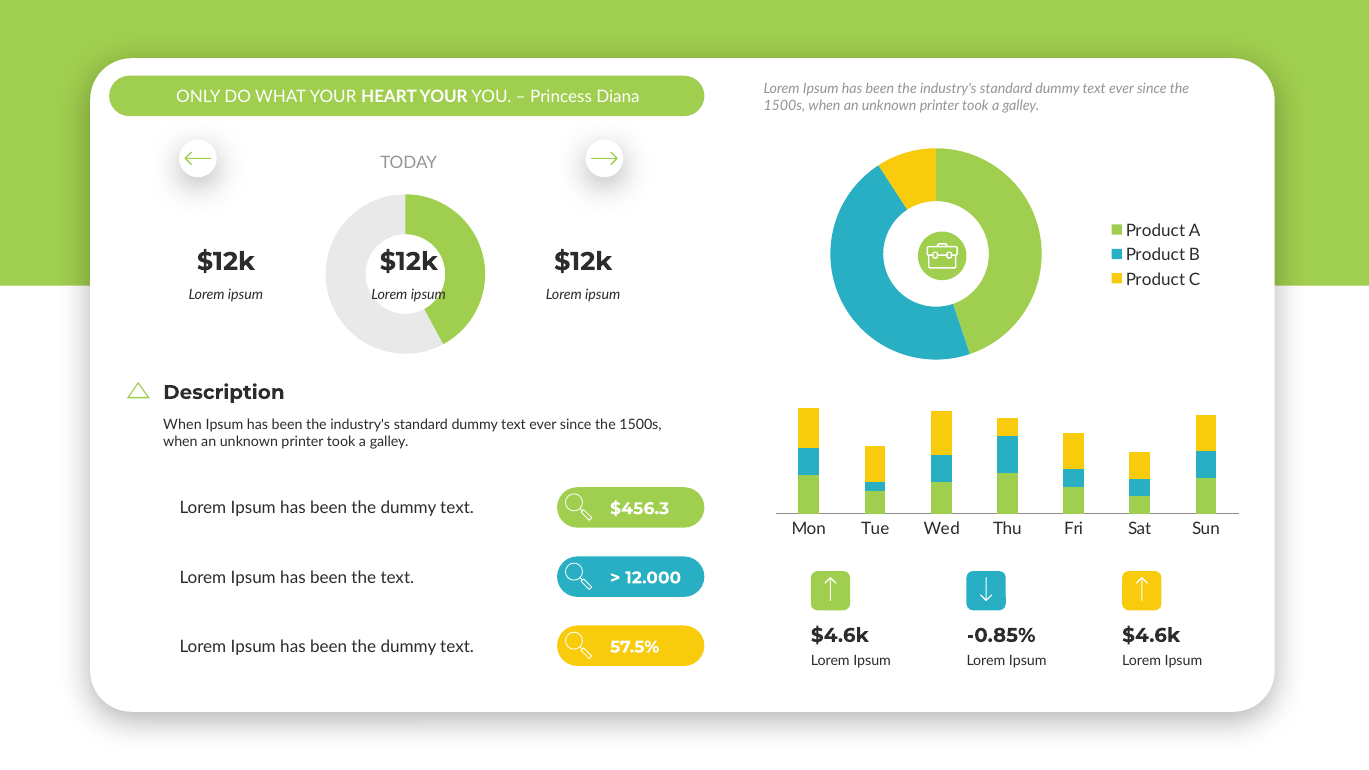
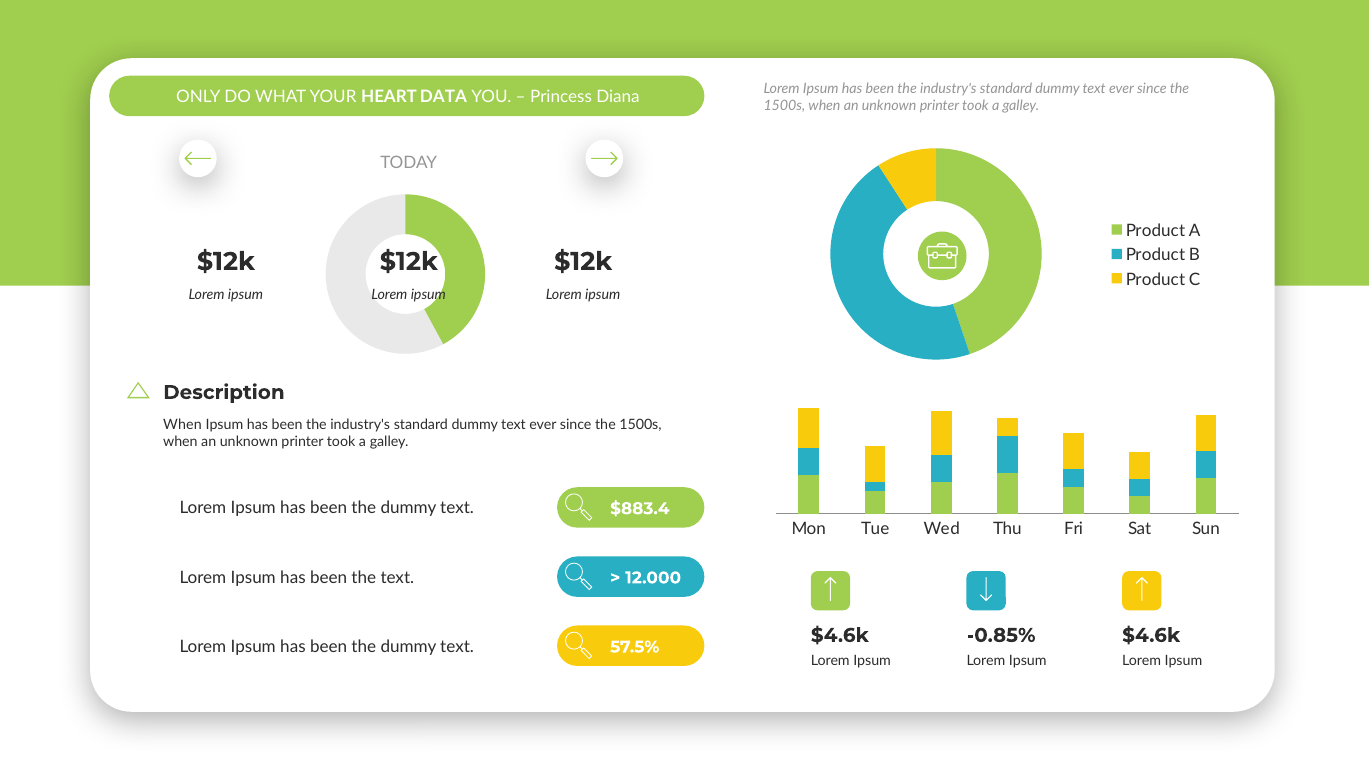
HEART YOUR: YOUR -> DATA
$456.3: $456.3 -> $883.4
